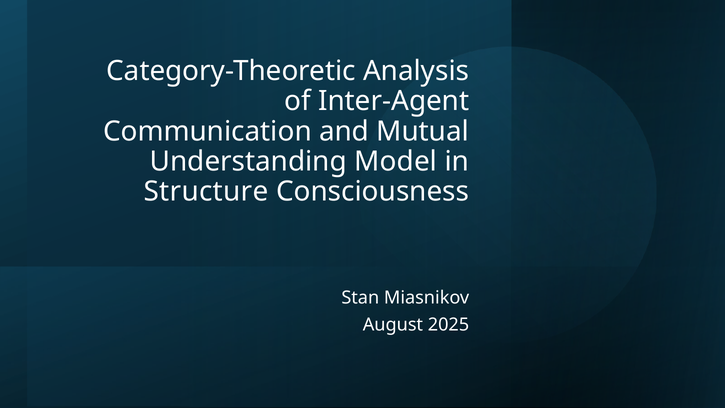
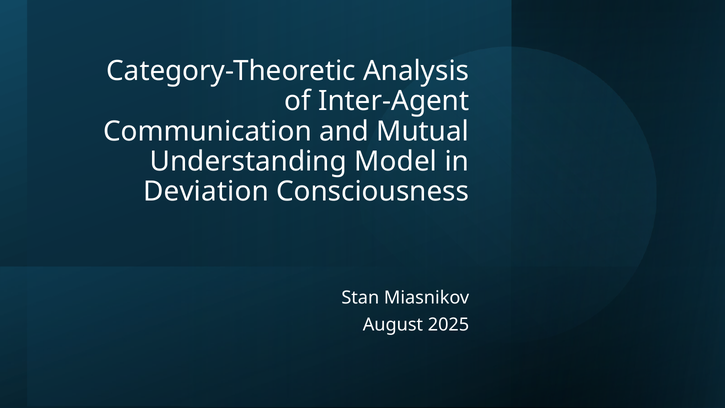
Structure: Structure -> Deviation
